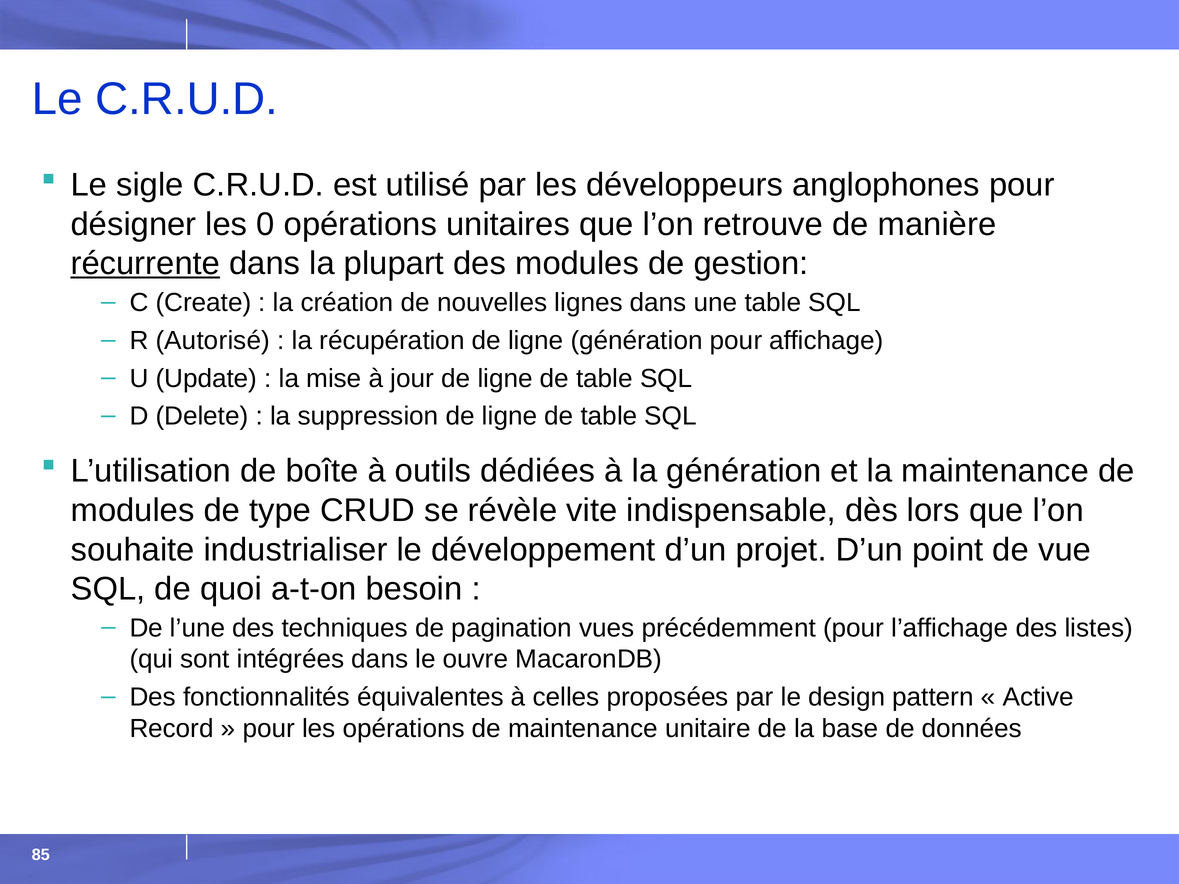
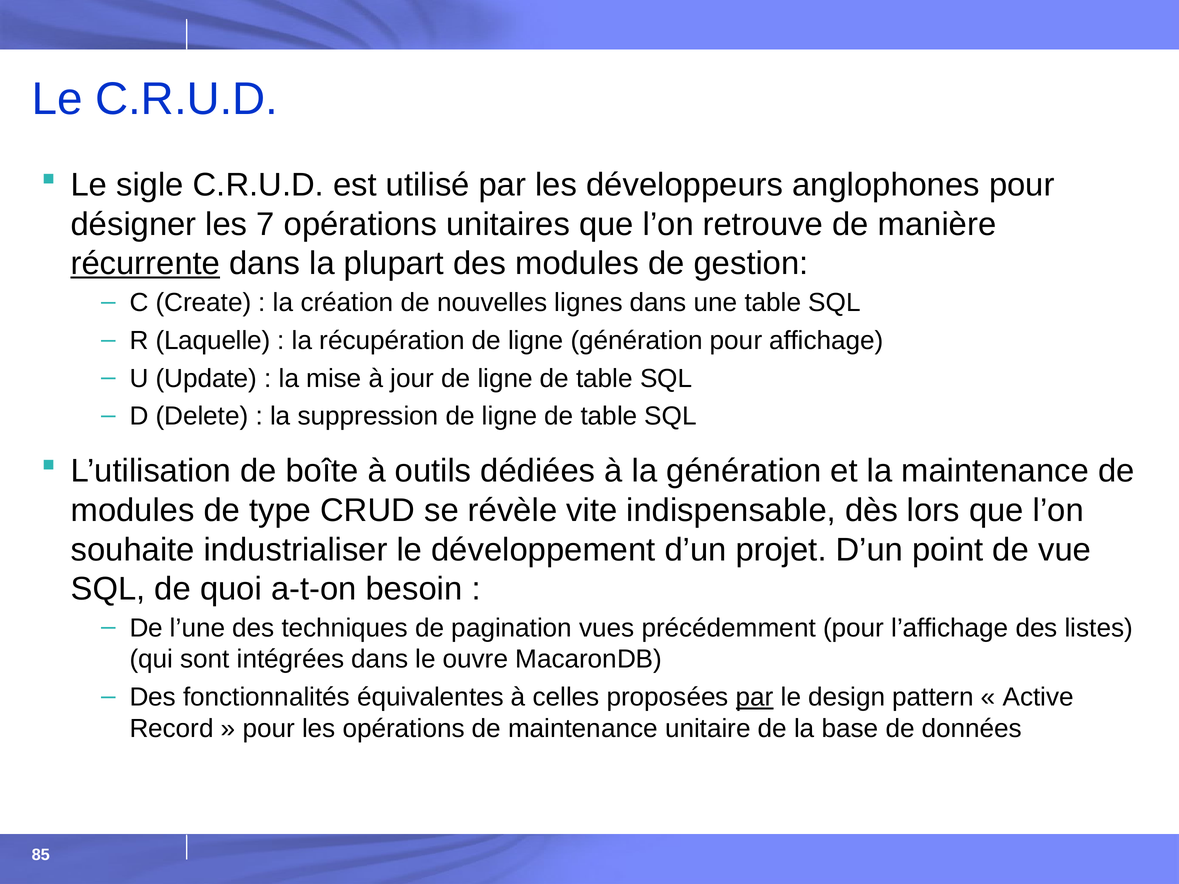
0: 0 -> 7
Autorisé: Autorisé -> Laquelle
par at (755, 697) underline: none -> present
